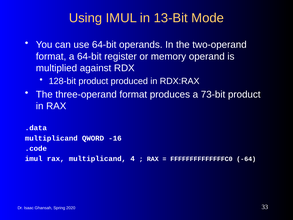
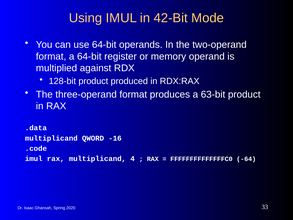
13-Bit: 13-Bit -> 42-Bit
73-bit: 73-bit -> 63-bit
